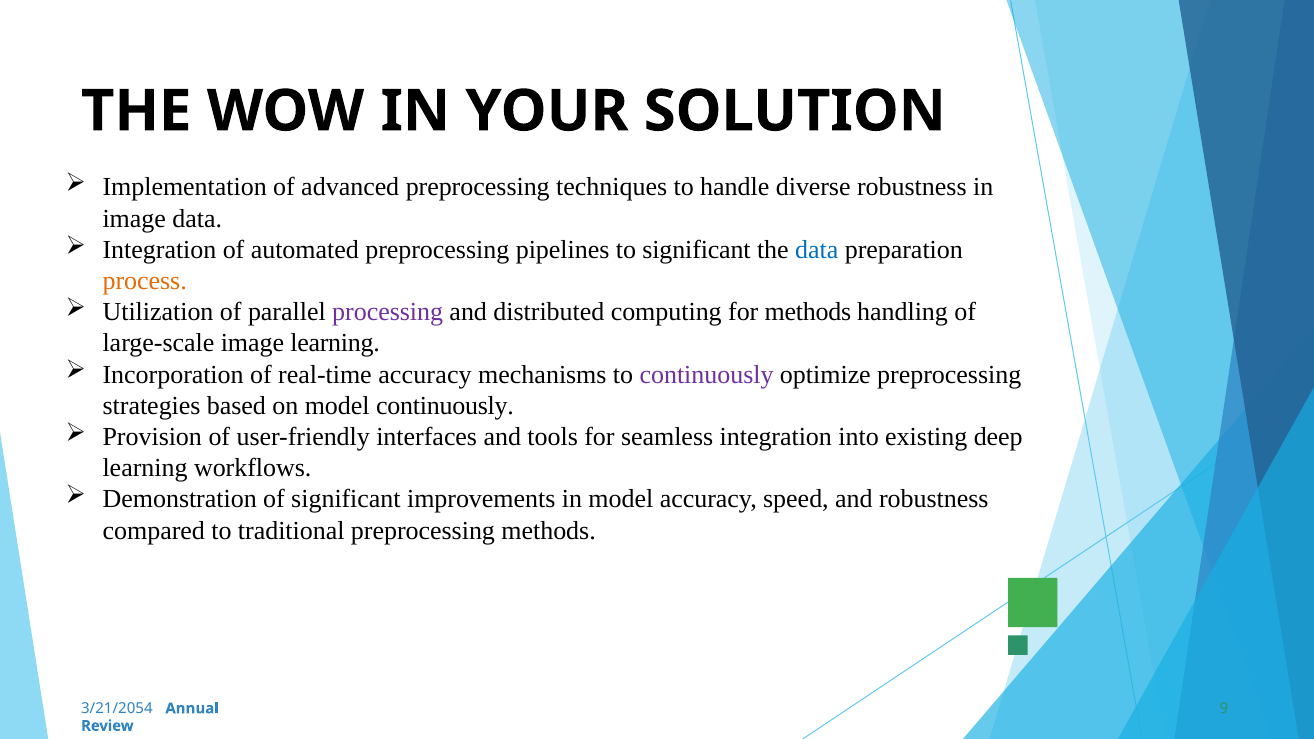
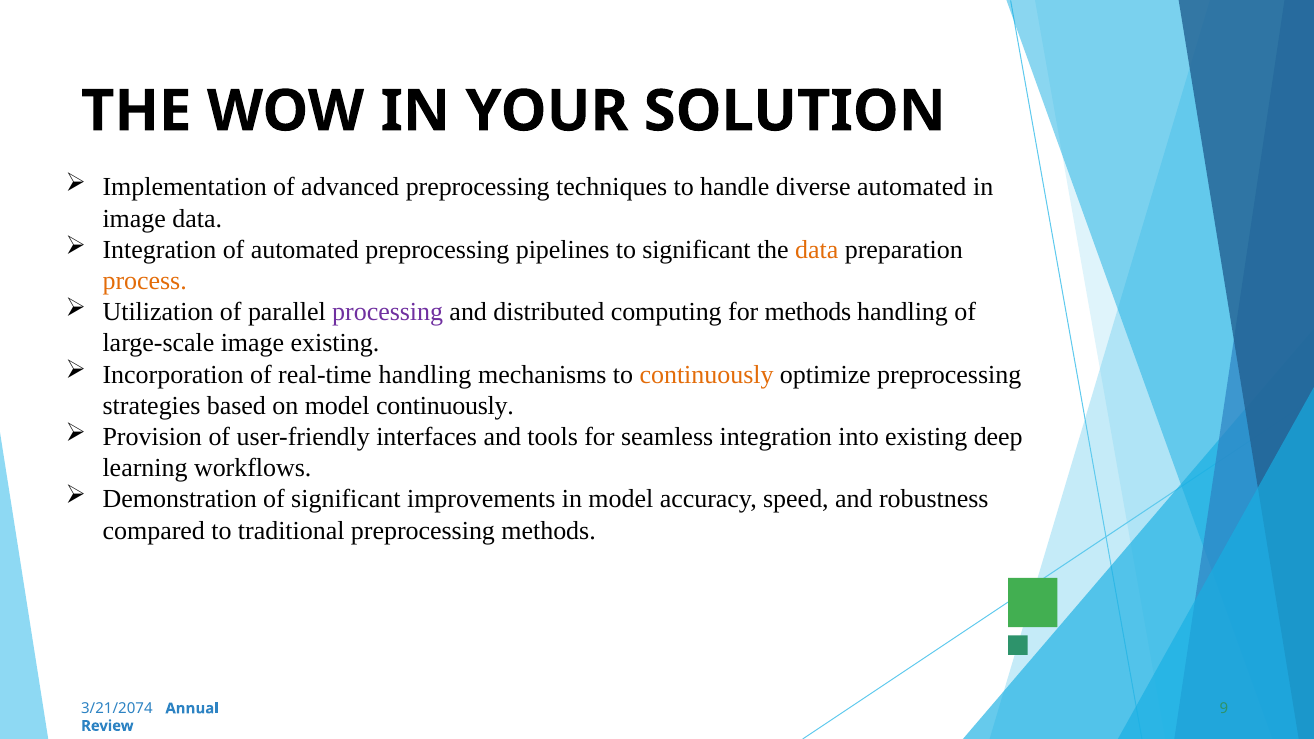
diverse robustness: robustness -> automated
data at (817, 250) colour: blue -> orange
image learning: learning -> existing
real-time accuracy: accuracy -> handling
continuously at (707, 375) colour: purple -> orange
3/21/2054: 3/21/2054 -> 3/21/2074
